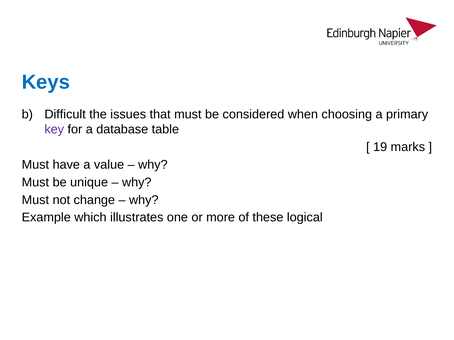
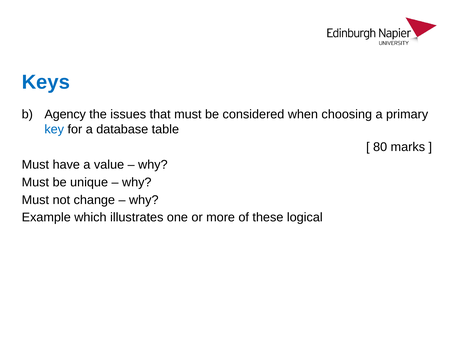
Difficult: Difficult -> Agency
key colour: purple -> blue
19: 19 -> 80
